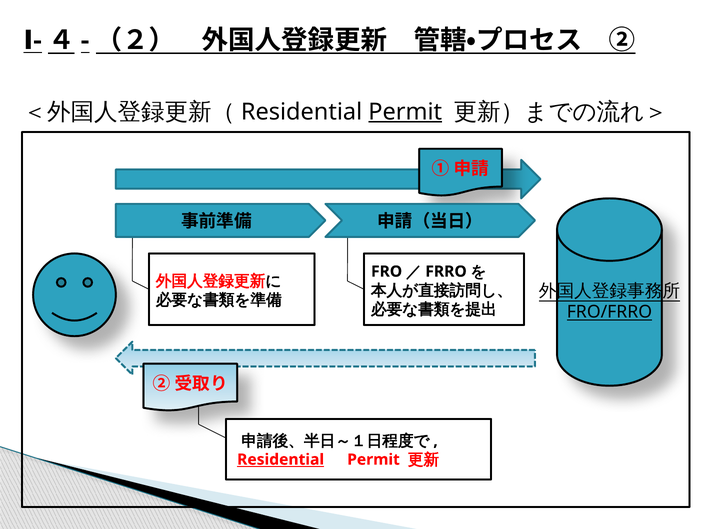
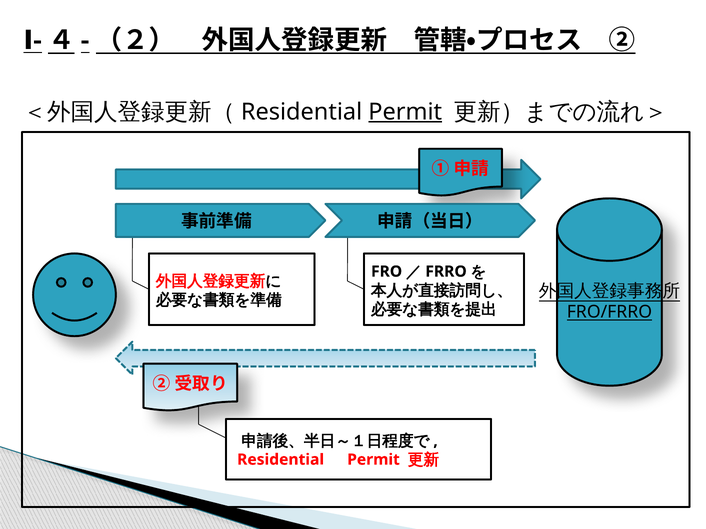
Residential at (281, 460) underline: present -> none
